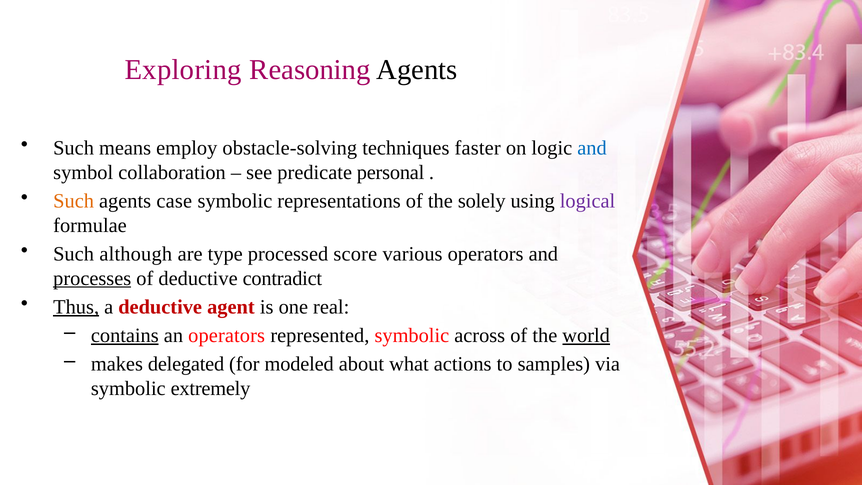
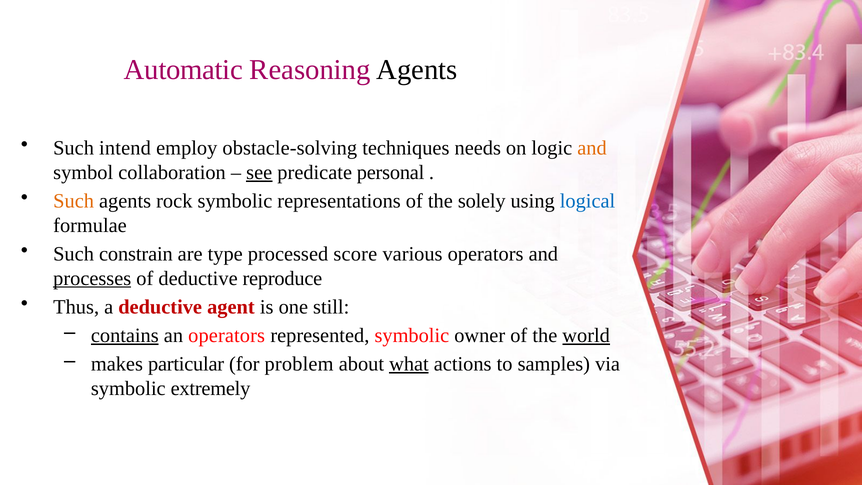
Exploring: Exploring -> Automatic
means: means -> intend
faster: faster -> needs
and at (592, 148) colour: blue -> orange
see underline: none -> present
case: case -> rock
logical colour: purple -> blue
although: although -> constrain
contradict: contradict -> reproduce
Thus underline: present -> none
real: real -> still
across: across -> owner
delegated: delegated -> particular
modeled: modeled -> problem
what underline: none -> present
